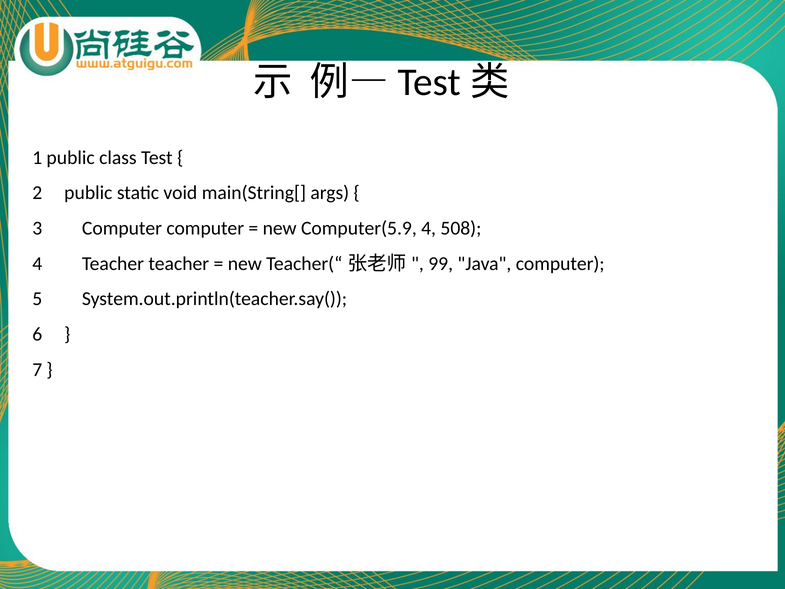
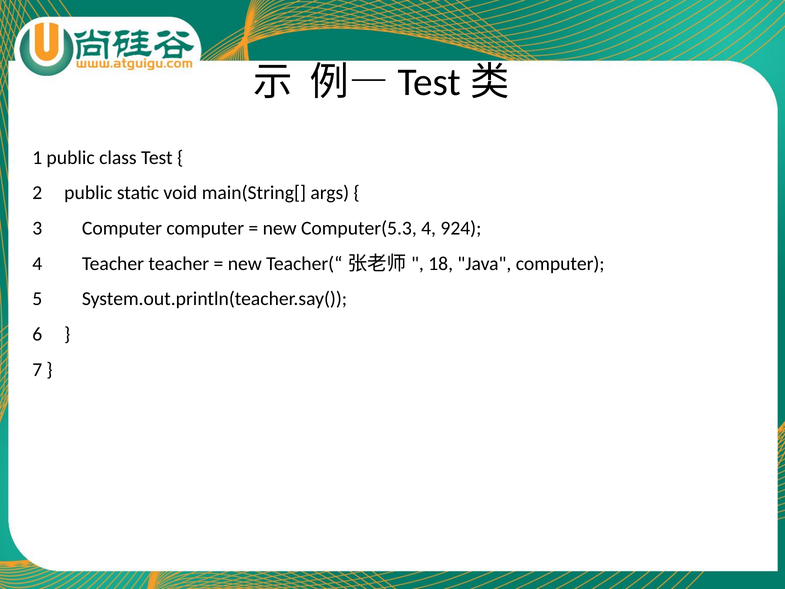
Computer(5.9: Computer(5.9 -> Computer(5.3
508: 508 -> 924
99: 99 -> 18
